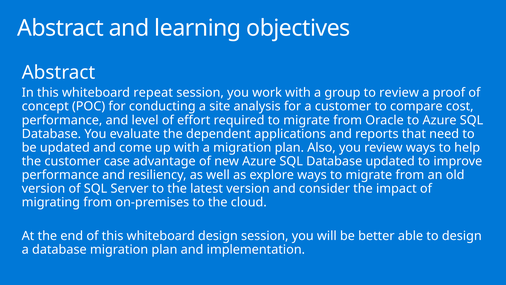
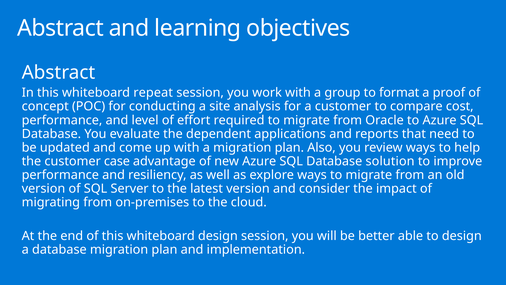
to review: review -> format
Database updated: updated -> solution
